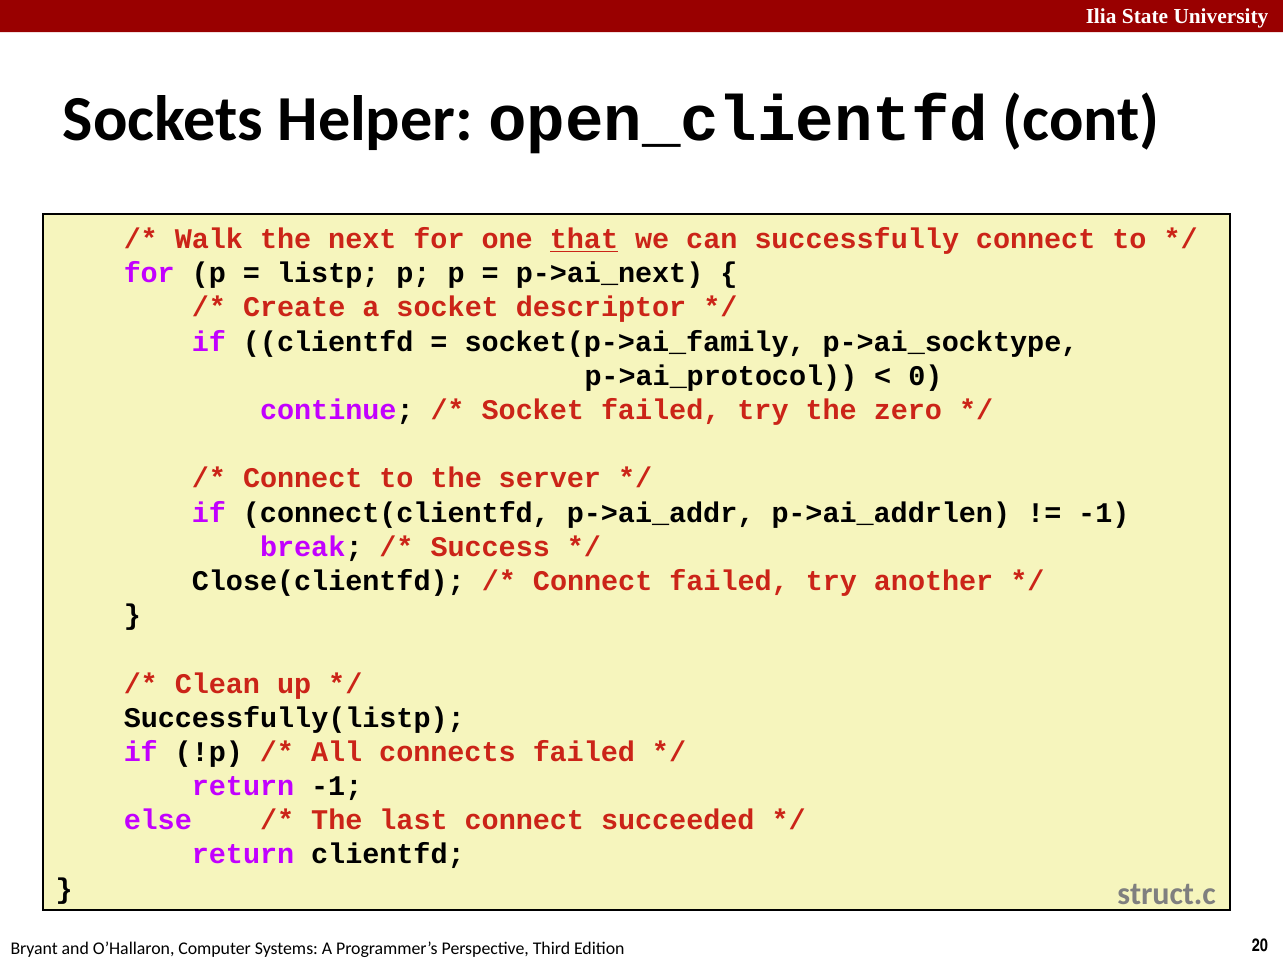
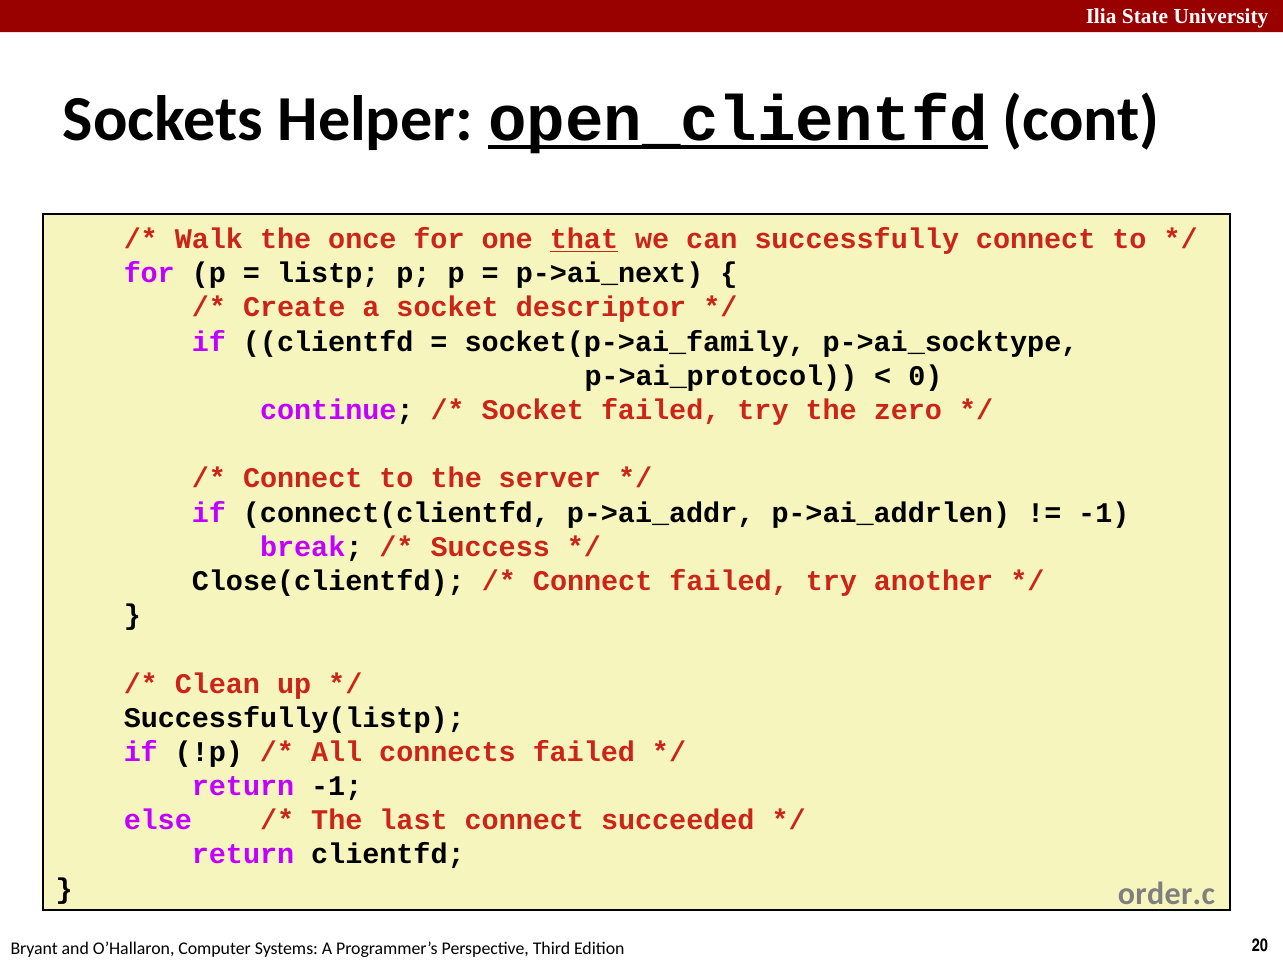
open_clientfd underline: none -> present
next: next -> once
struct.c: struct.c -> order.c
